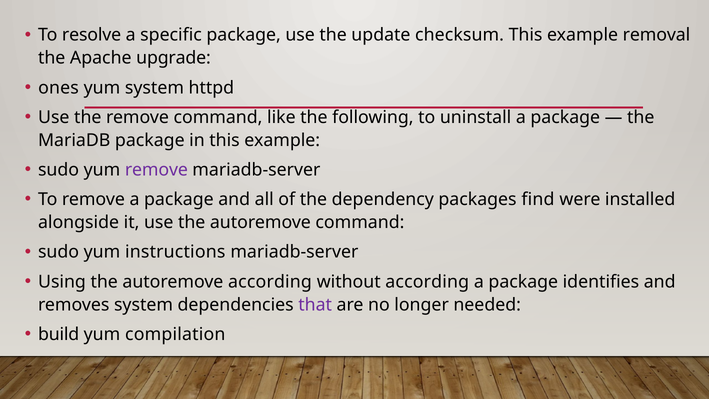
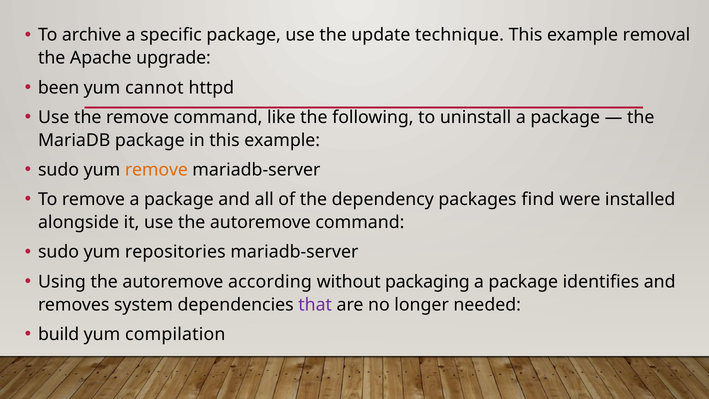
resolve: resolve -> archive
checksum: checksum -> technique
ones: ones -> been
yum system: system -> cannot
remove at (156, 170) colour: purple -> orange
instructions: instructions -> repositories
without according: according -> packaging
